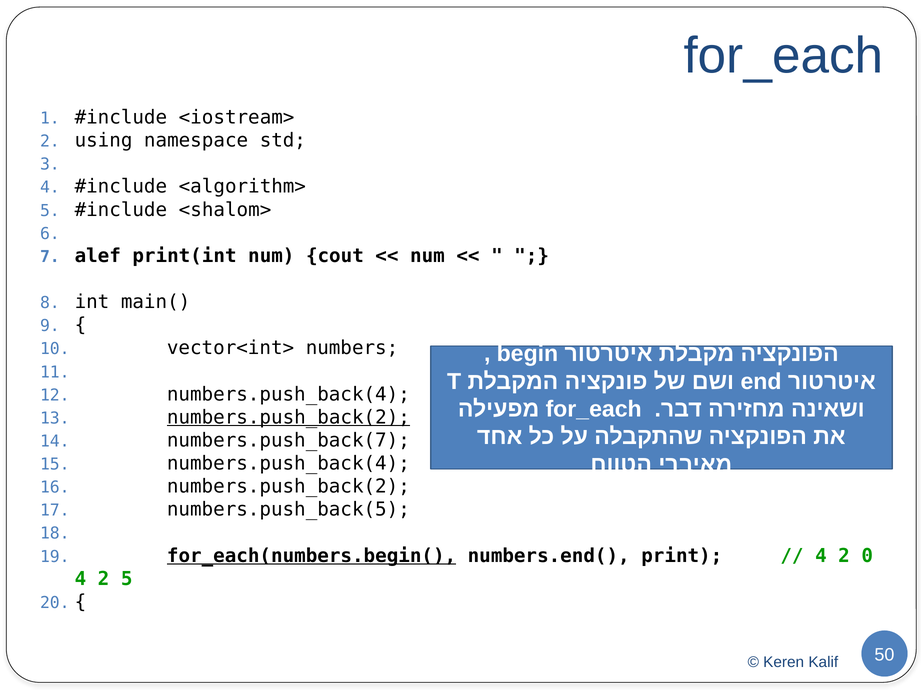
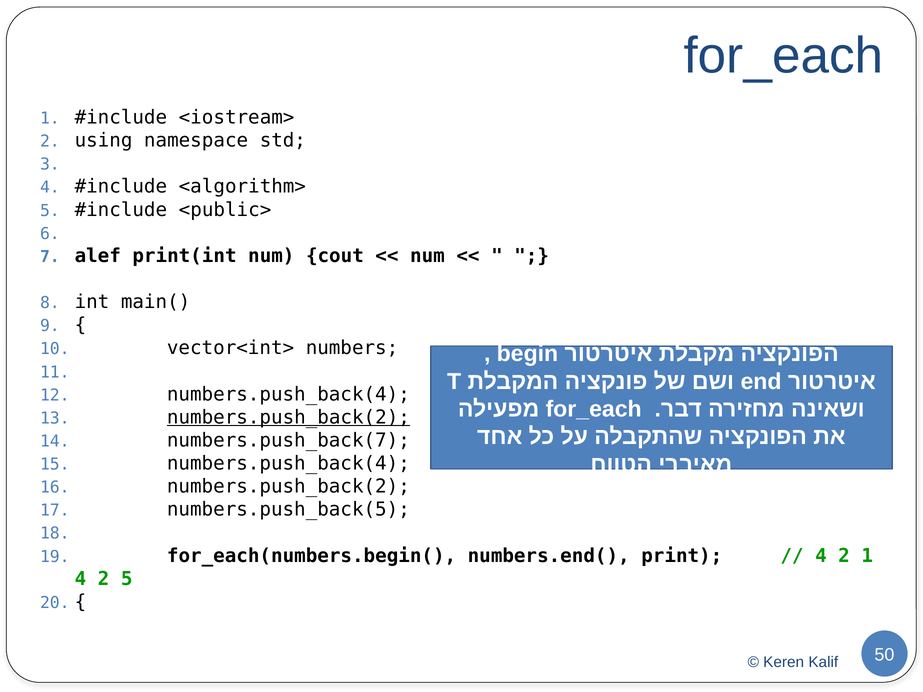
<shalom>: <shalom> -> <public>
for_each(numbers.begin( underline: present -> none
2 0: 0 -> 1
